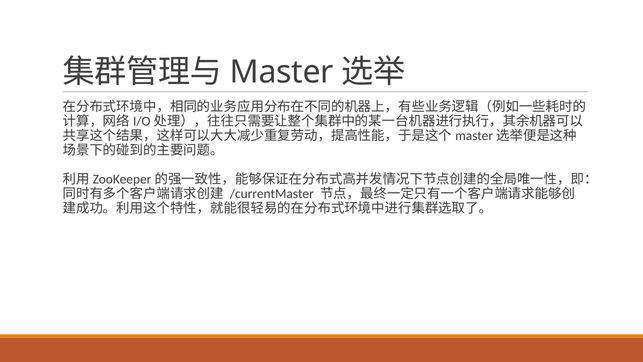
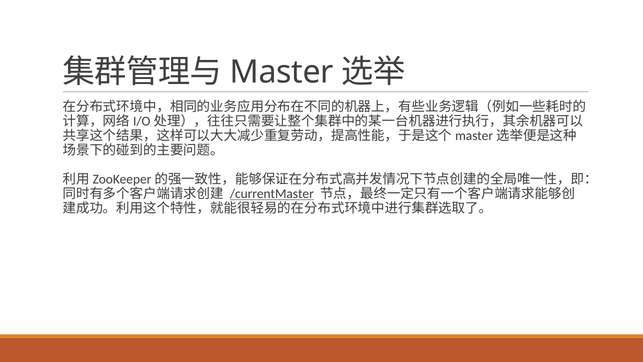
/currentMaster underline: none -> present
